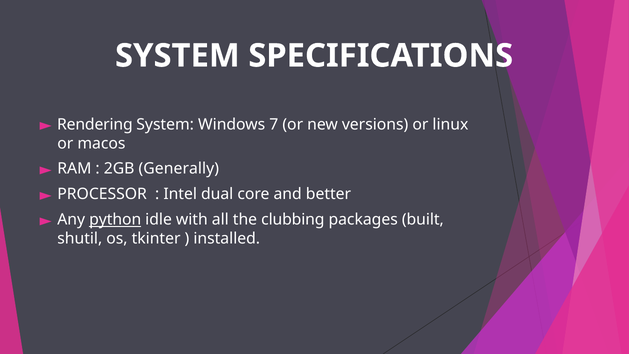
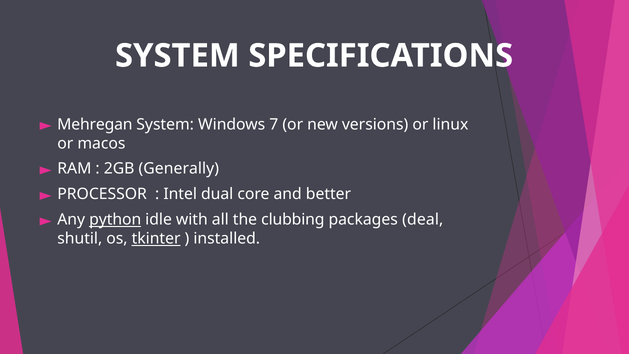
Rendering: Rendering -> Mehregan
built: built -> deal
tkinter underline: none -> present
